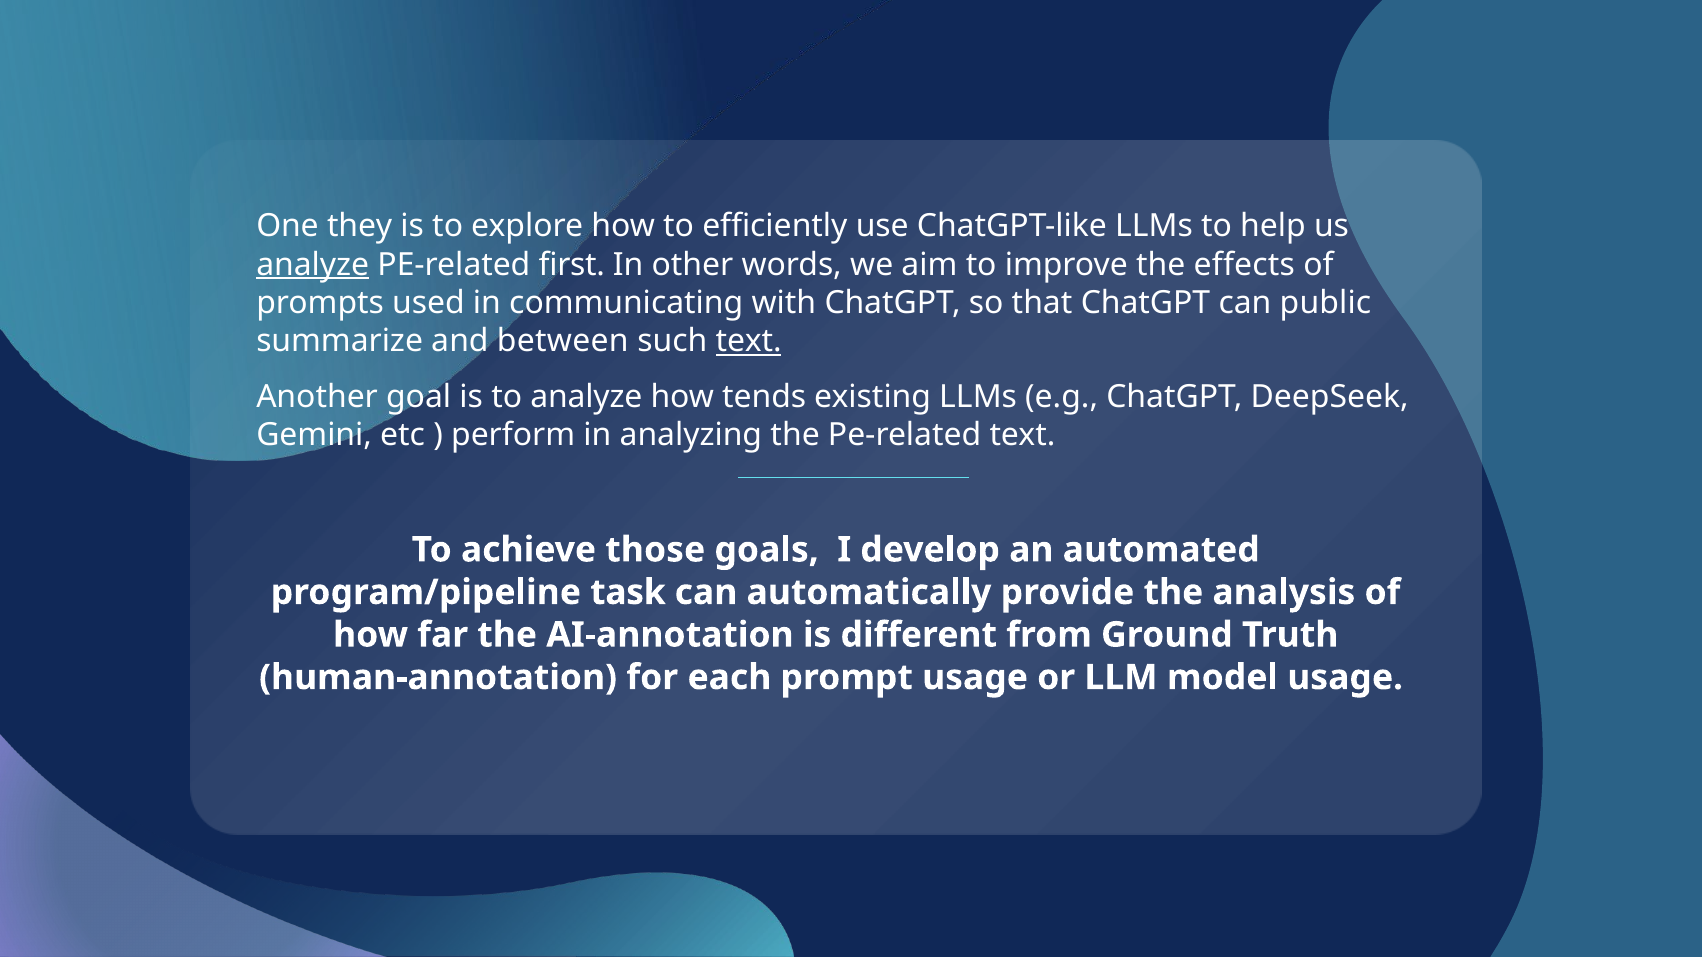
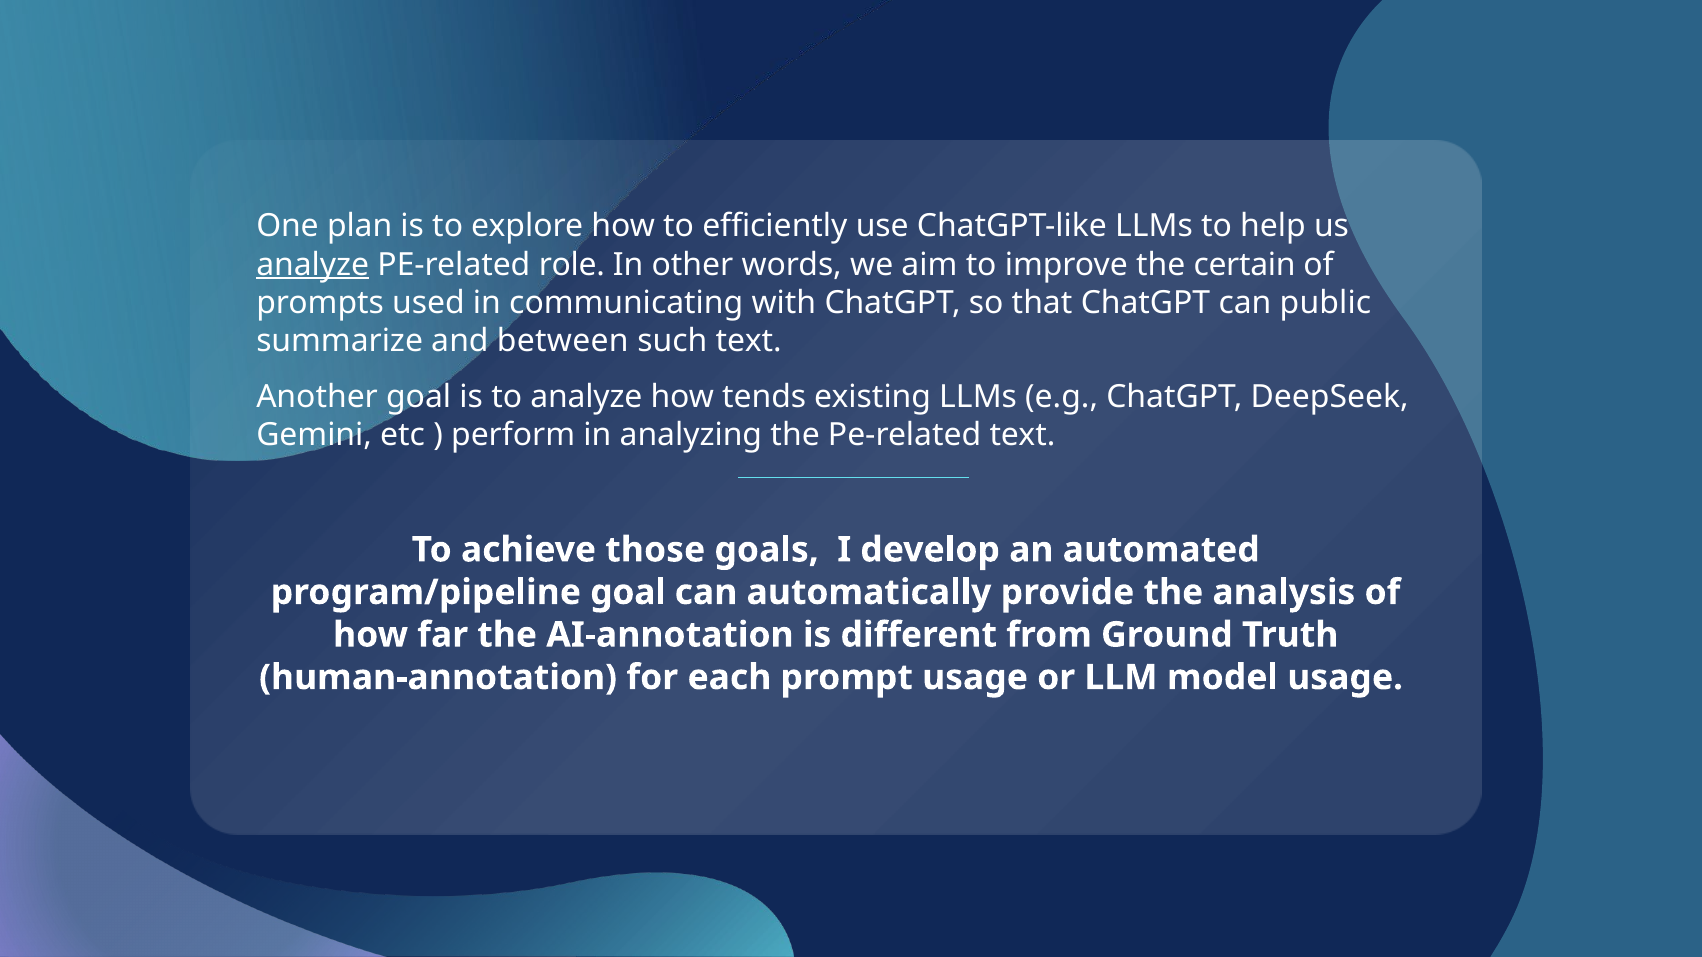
they: they -> plan
first: first -> role
effects: effects -> certain
text at (749, 341) underline: present -> none
program/pipeline task: task -> goal
